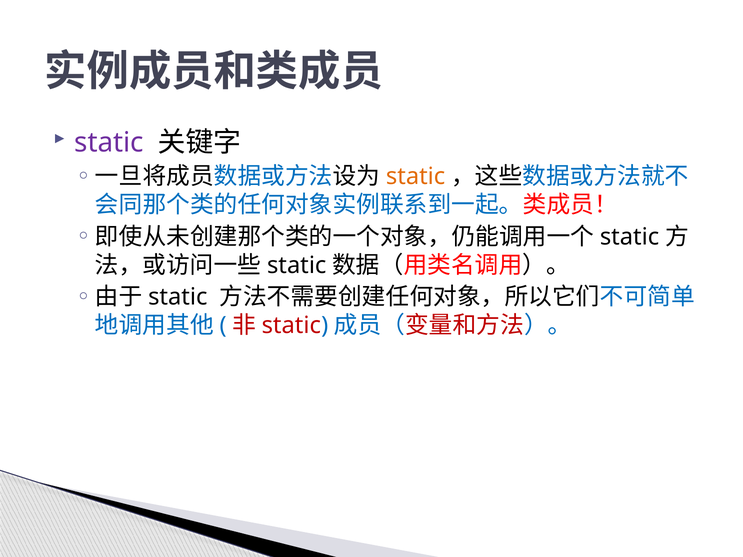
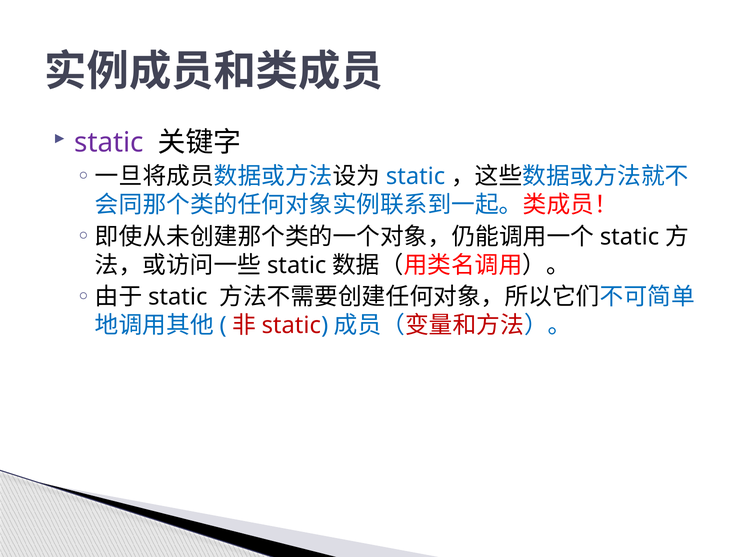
static at (416, 177) colour: orange -> blue
